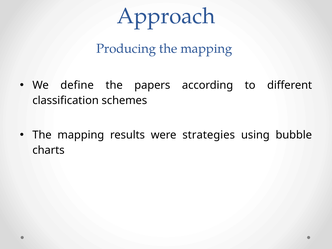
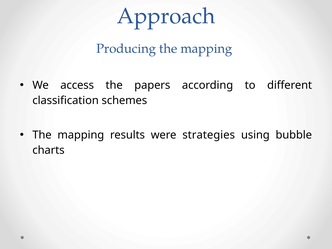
define: define -> access
